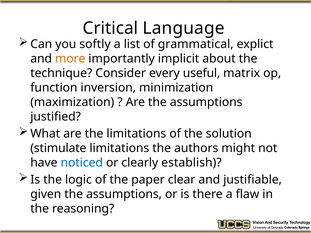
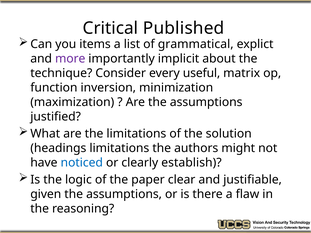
Language: Language -> Published
softly: softly -> items
more colour: orange -> purple
stimulate: stimulate -> headings
